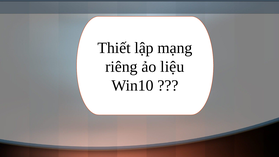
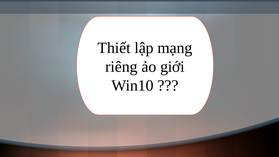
liệu: liệu -> giới
